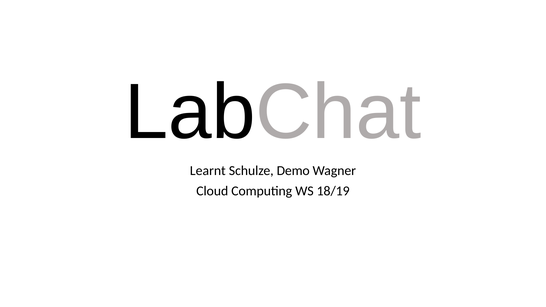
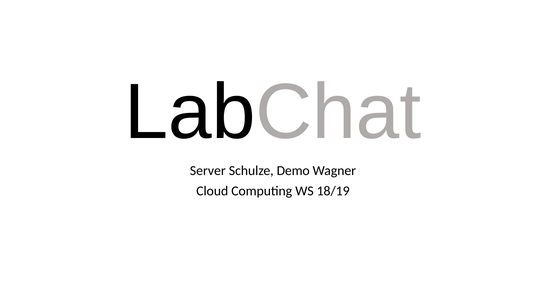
Learnt: Learnt -> Server
